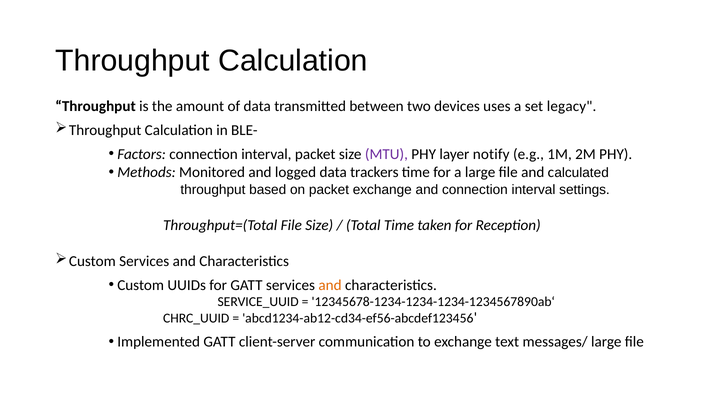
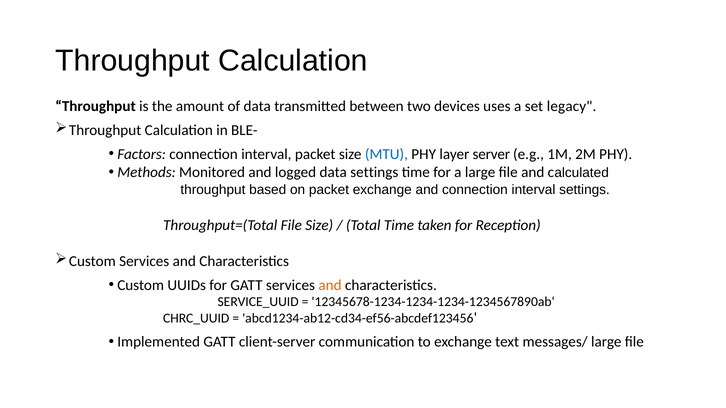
MTU colour: purple -> blue
notify: notify -> server
data trackers: trackers -> settings
